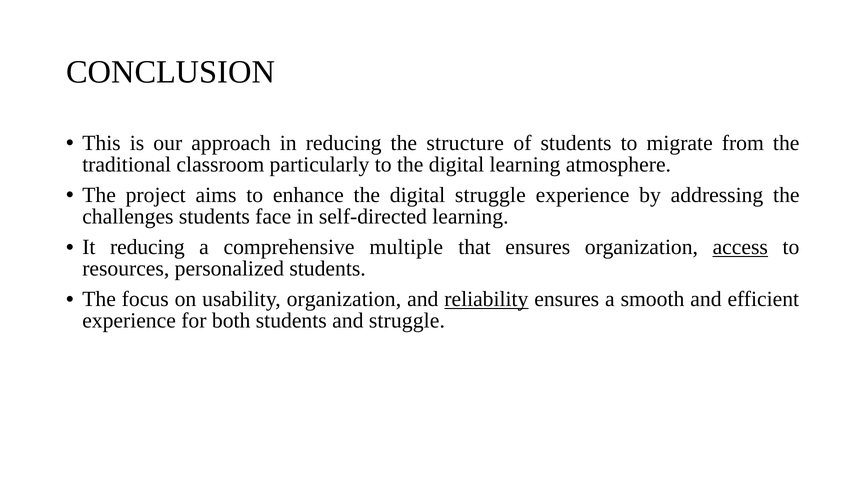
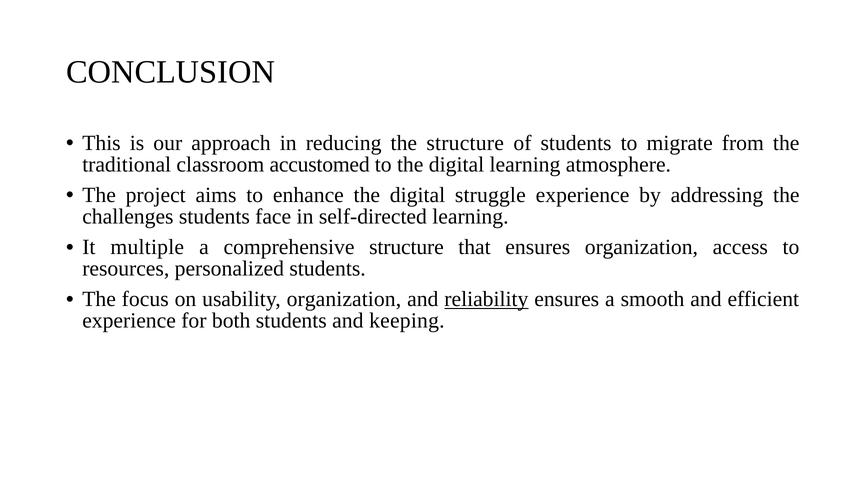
particularly: particularly -> accustomed
It reducing: reducing -> multiple
comprehensive multiple: multiple -> structure
access underline: present -> none
and struggle: struggle -> keeping
